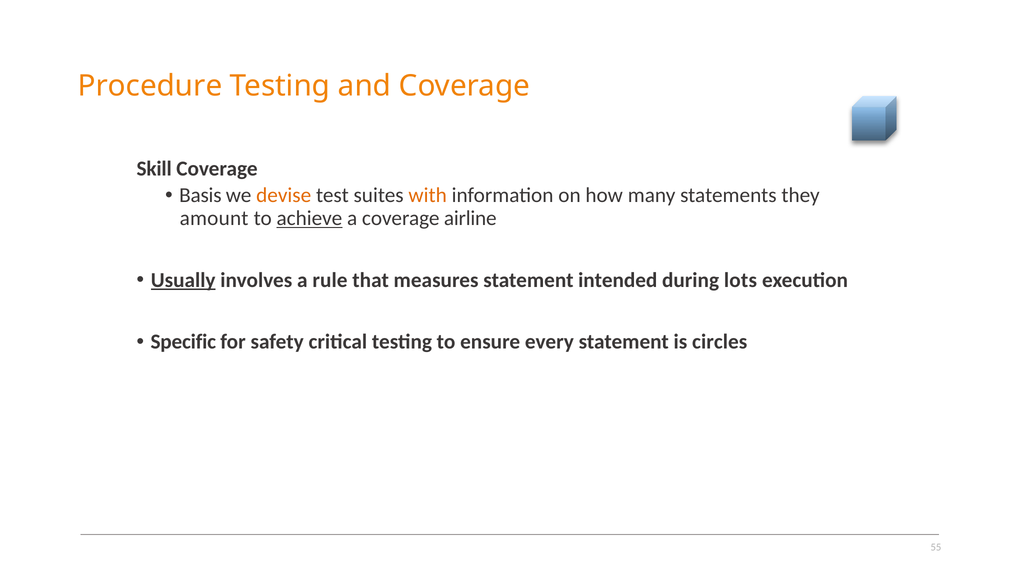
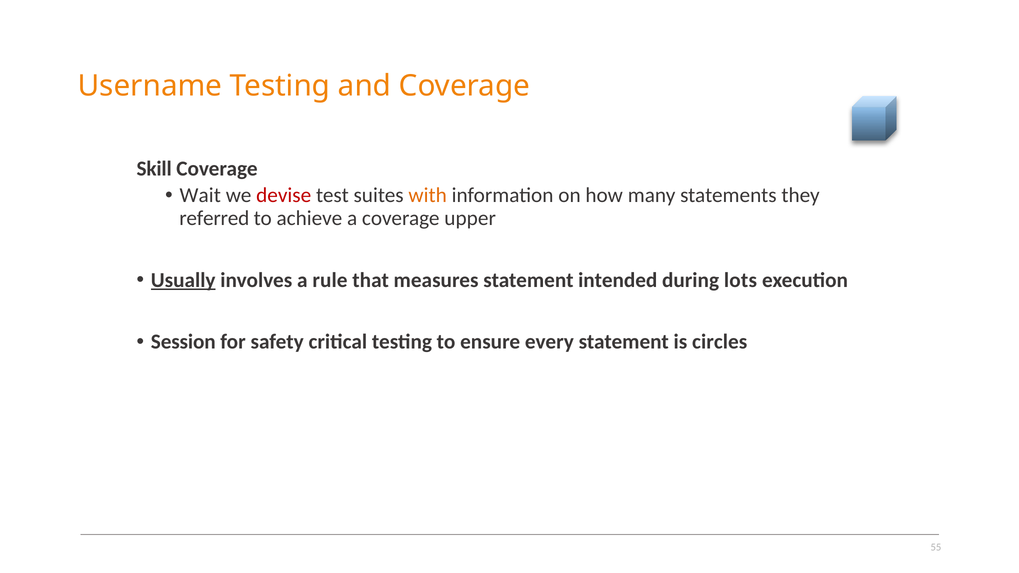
Procedure: Procedure -> Username
Basis: Basis -> Wait
devise colour: orange -> red
amount: amount -> referred
achieve underline: present -> none
airline: airline -> upper
Specific: Specific -> Session
